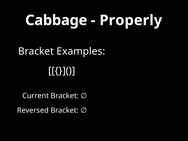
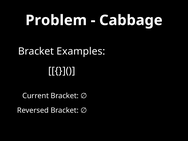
Cabbage: Cabbage -> Problem
Properly: Properly -> Cabbage
